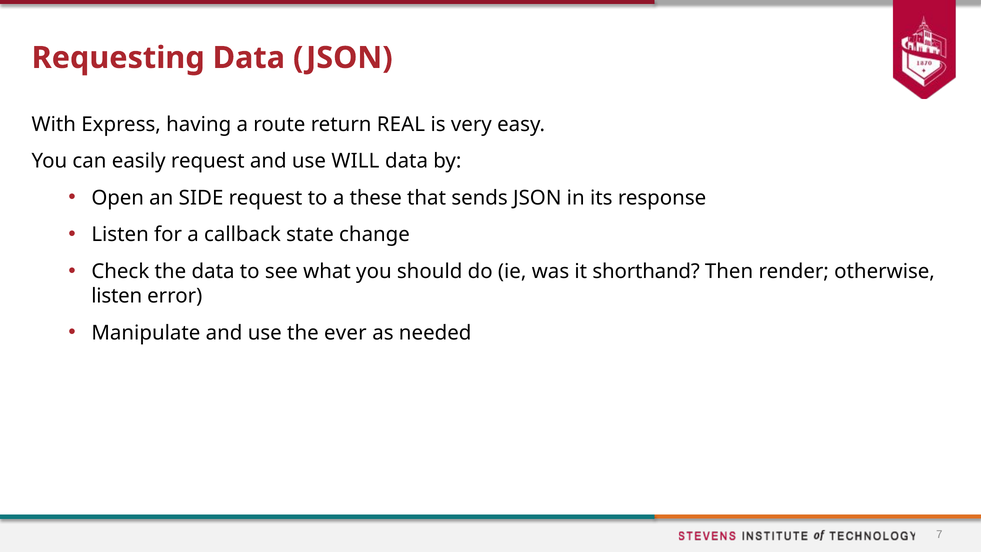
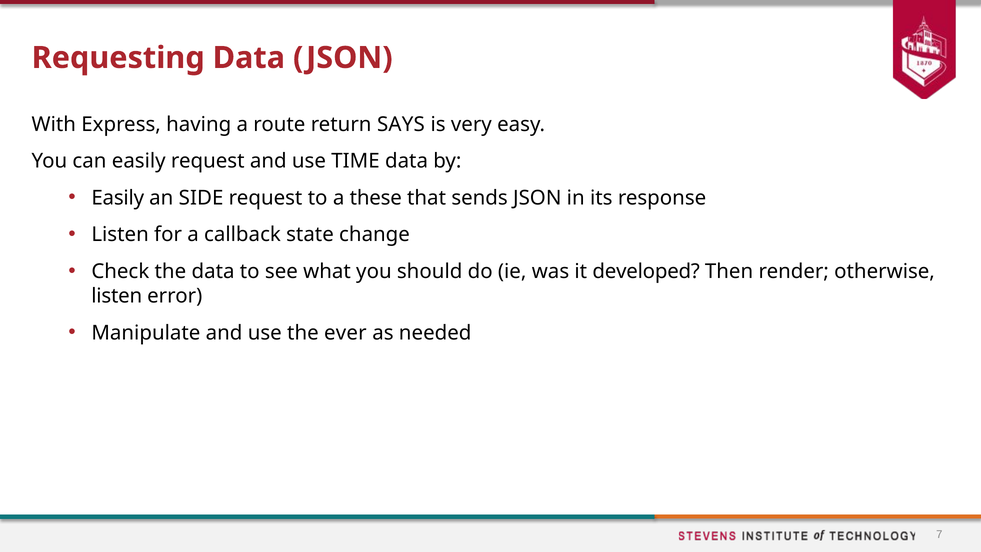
REAL: REAL -> SAYS
WILL: WILL -> TIME
Open at (118, 198): Open -> Easily
shorthand: shorthand -> developed
